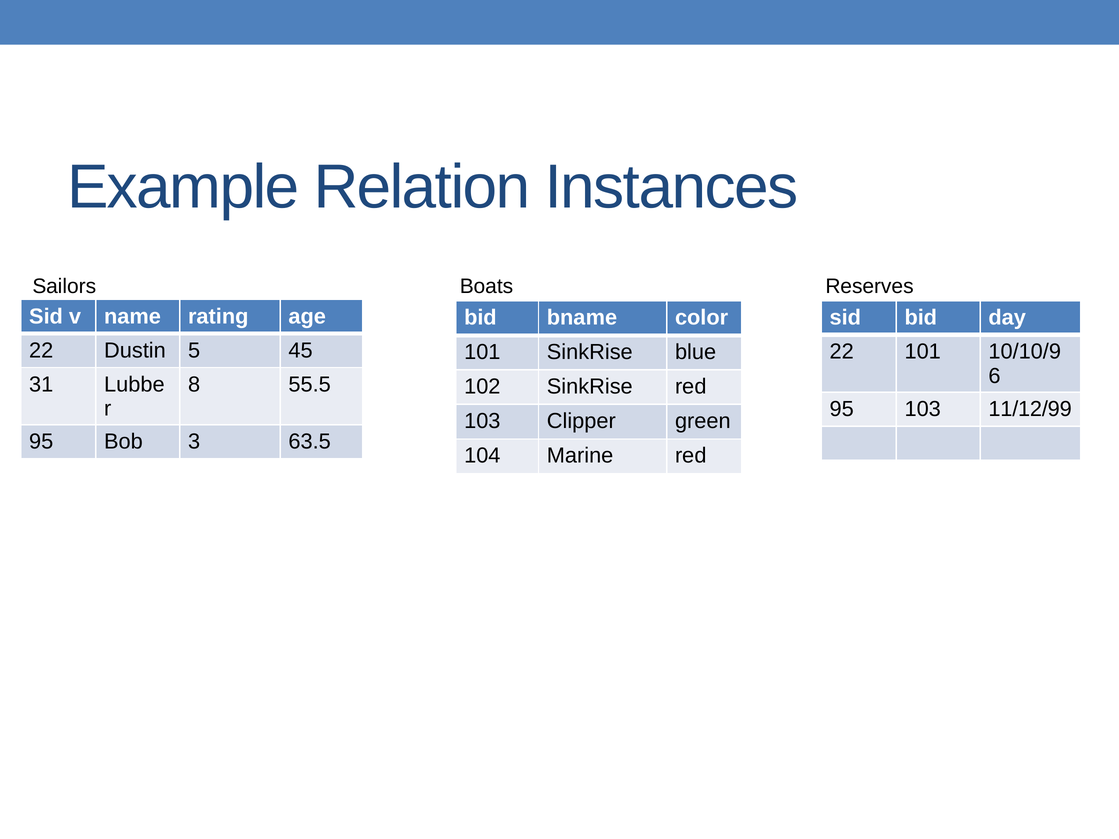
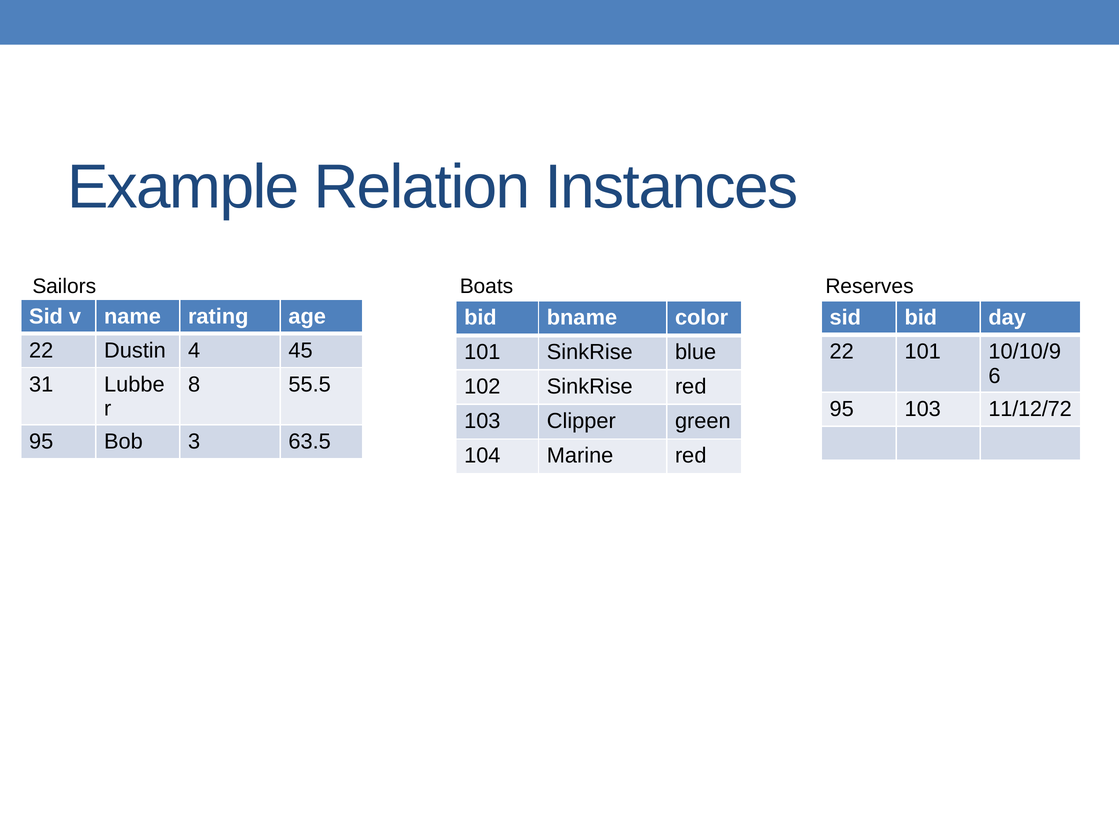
5: 5 -> 4
11/12/99: 11/12/99 -> 11/12/72
